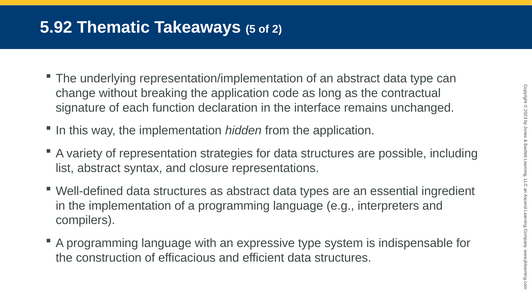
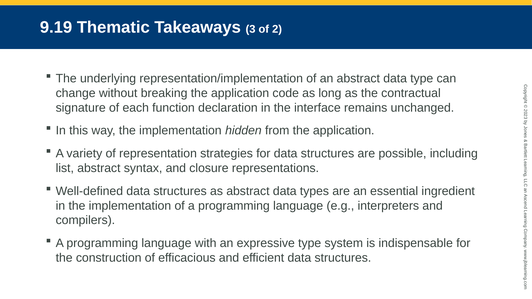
5.92: 5.92 -> 9.19
Takeaways 5: 5 -> 3
